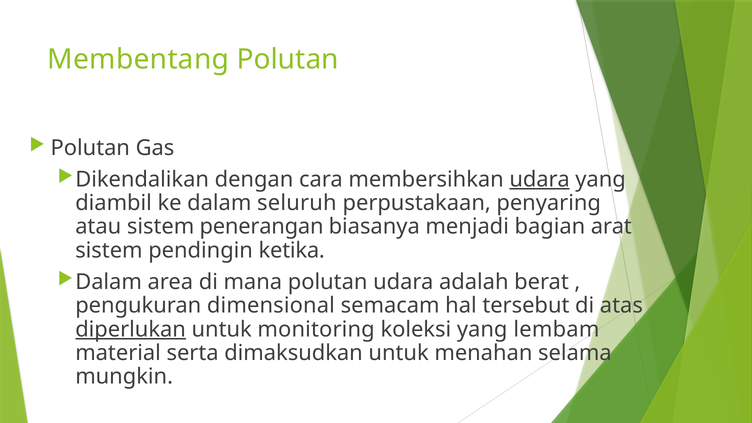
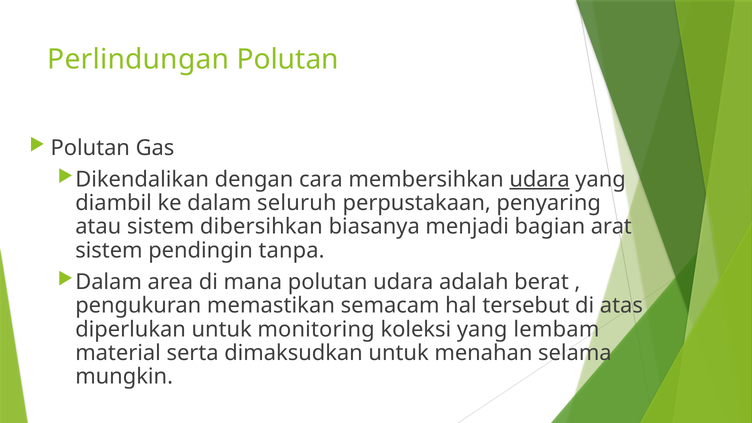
Membentang: Membentang -> Perlindungan
penerangan: penerangan -> dibersihkan
ketika: ketika -> tanpa
dimensional: dimensional -> memastikan
diperlukan underline: present -> none
